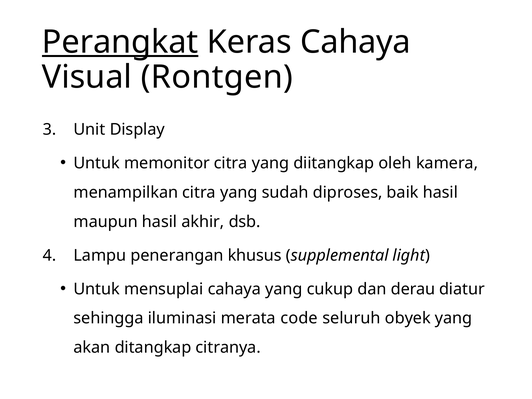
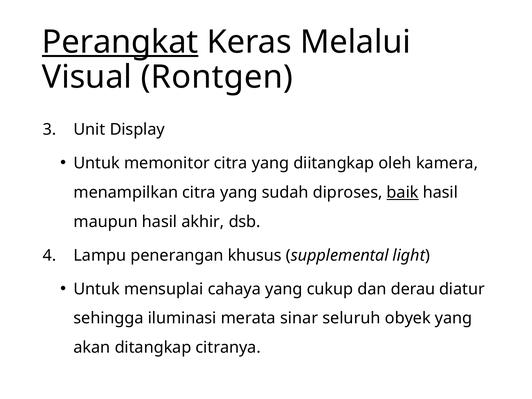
Keras Cahaya: Cahaya -> Melalui
baik underline: none -> present
code: code -> sinar
